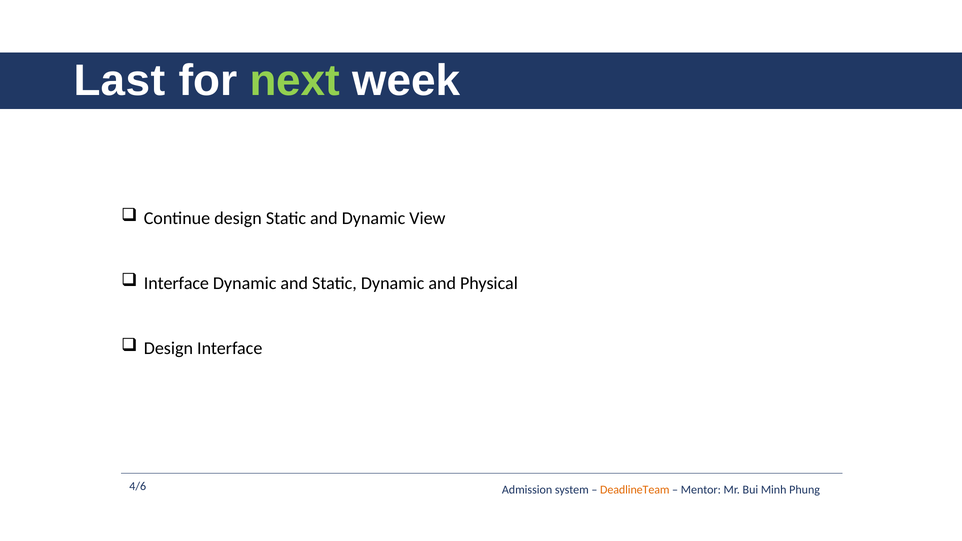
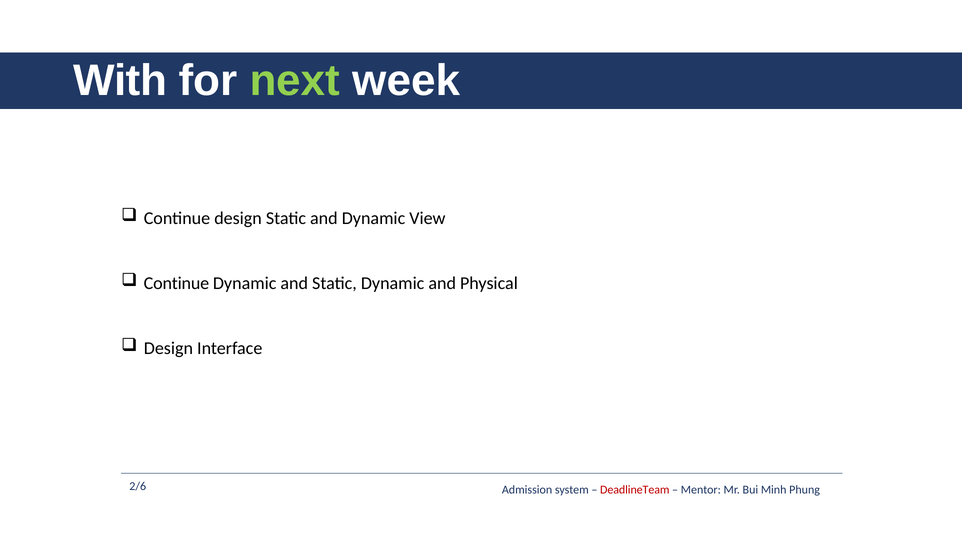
Last: Last -> With
Interface at (176, 283): Interface -> Continue
4/6: 4/6 -> 2/6
DeadlineTeam colour: orange -> red
